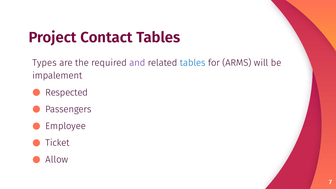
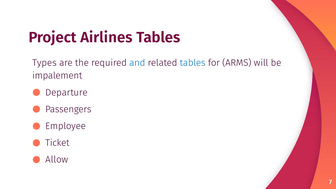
Contact: Contact -> Airlines
and colour: purple -> blue
Respected: Respected -> Departure
